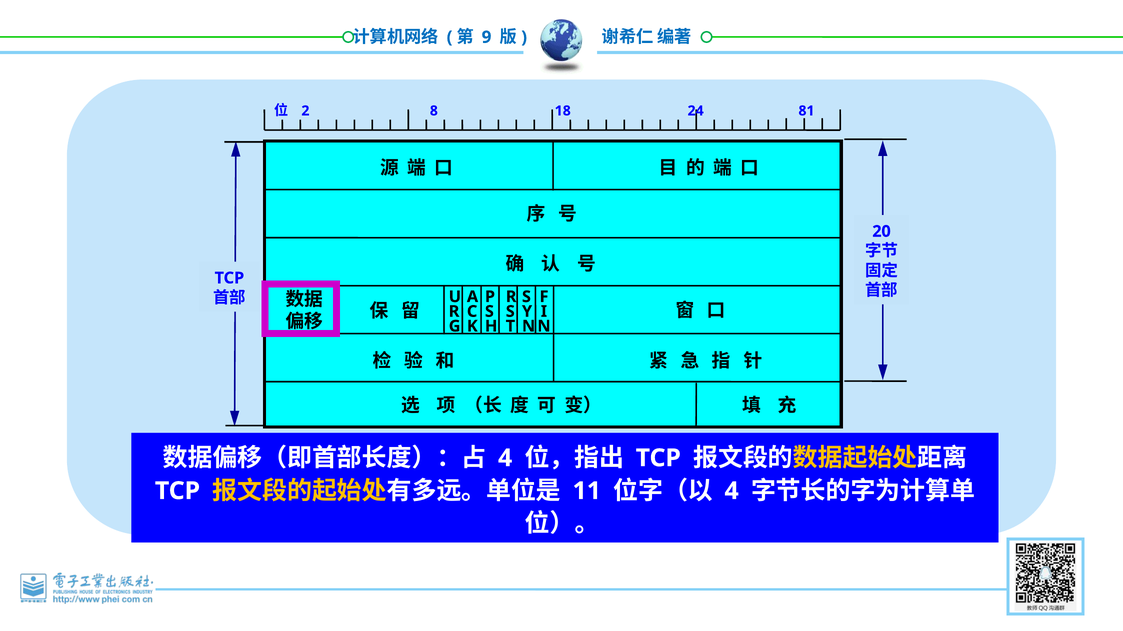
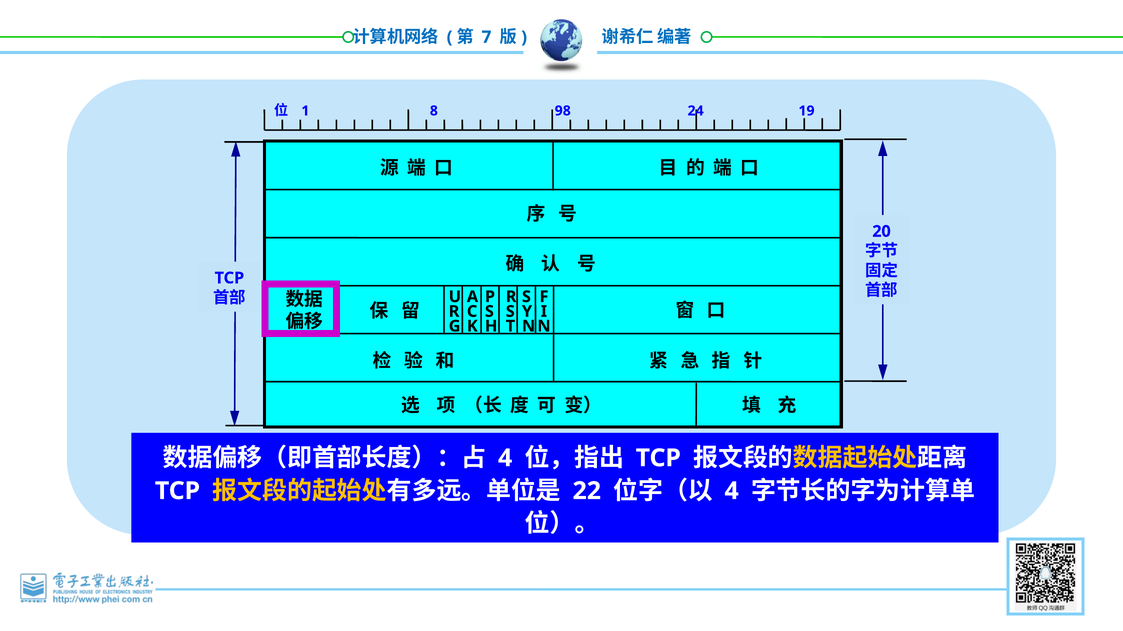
9: 9 -> 7
2: 2 -> 1
18: 18 -> 98
81: 81 -> 19
11: 11 -> 22
